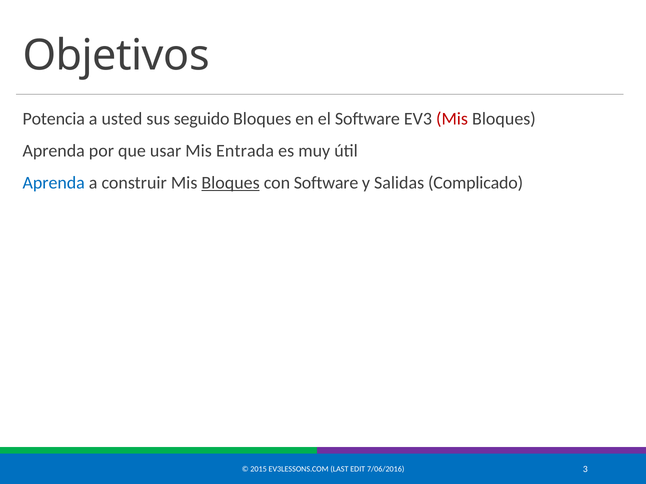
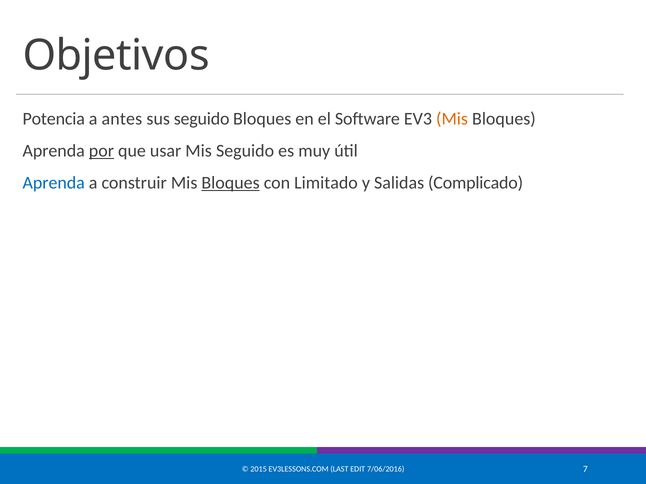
usted: usted -> antes
Mis at (452, 119) colour: red -> orange
por underline: none -> present
Mis Entrada: Entrada -> Seguido
con Software: Software -> Limitado
3: 3 -> 7
